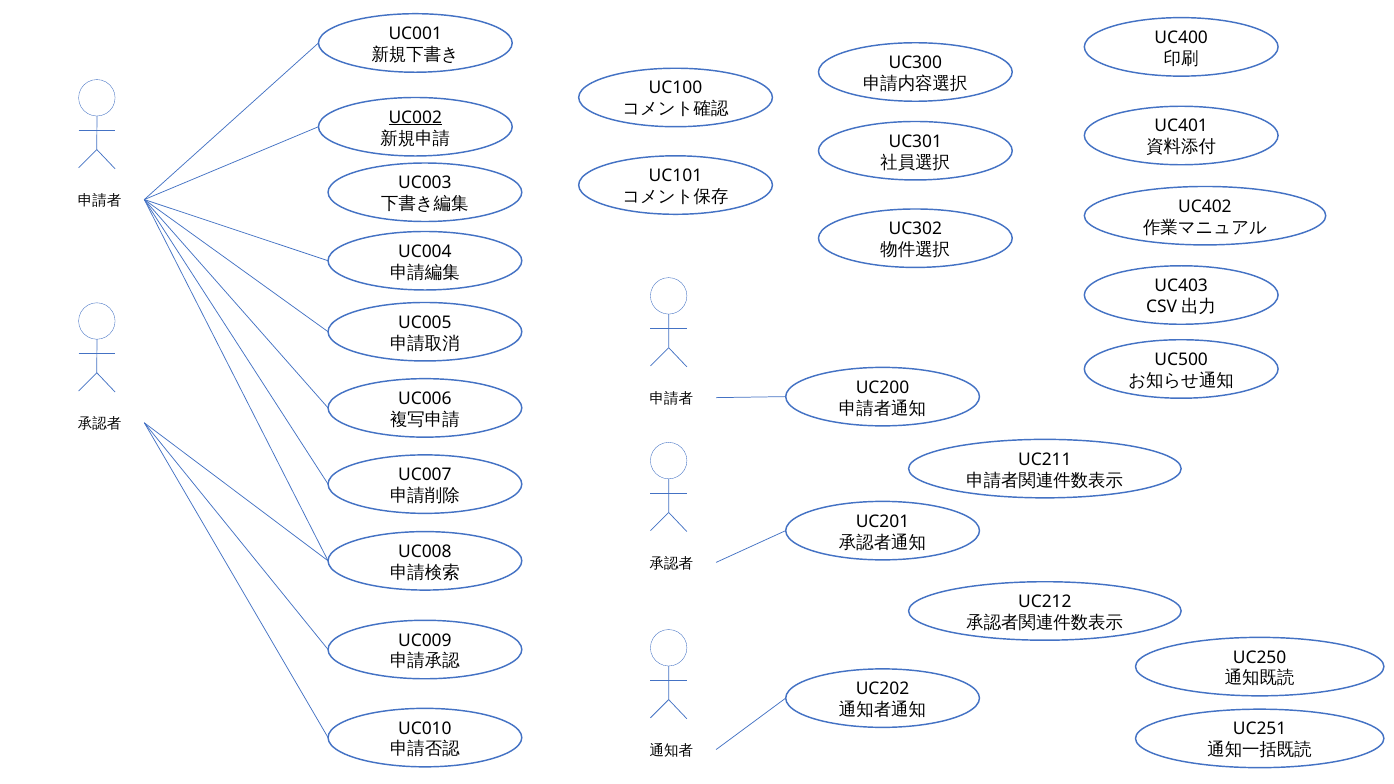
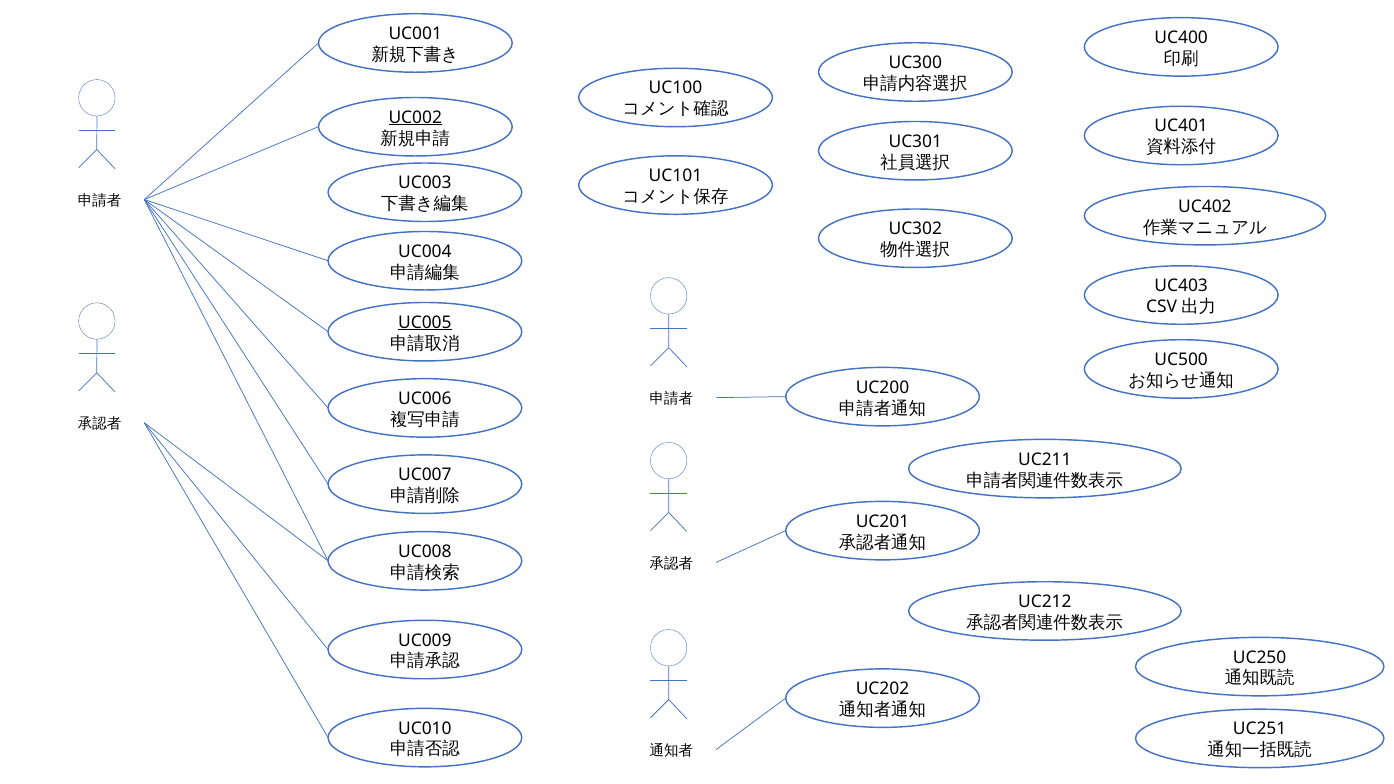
UC005 underline: none -> present
